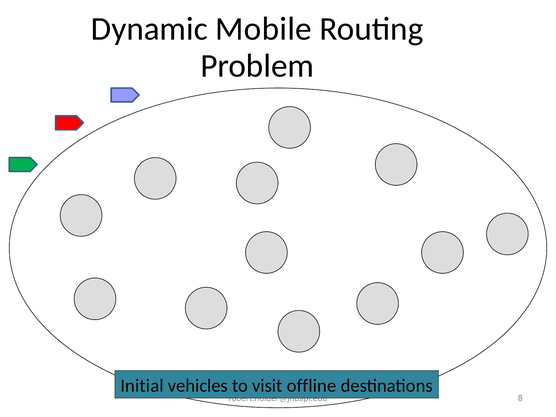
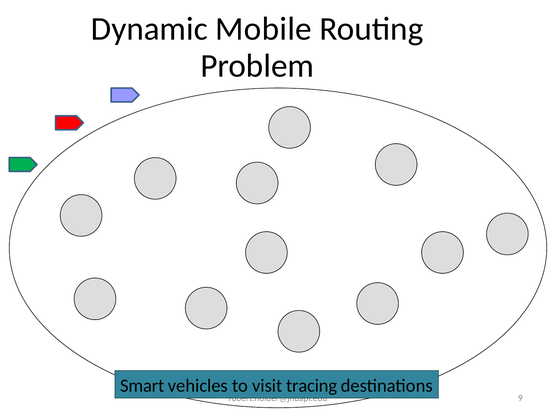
Initial: Initial -> Smart
offline: offline -> tracing
8: 8 -> 9
